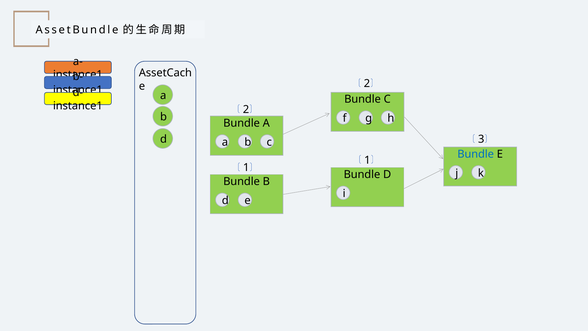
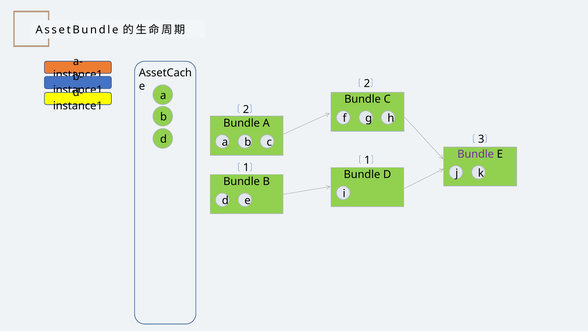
Bundle at (476, 154) colour: blue -> purple
